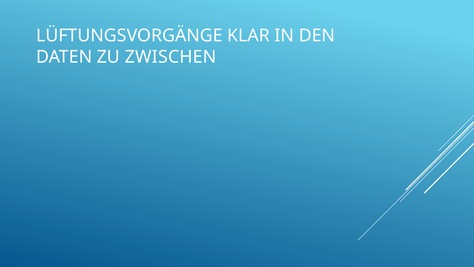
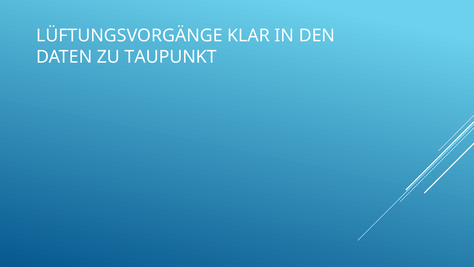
ZWISCHEN: ZWISCHEN -> TAUPUNKT
